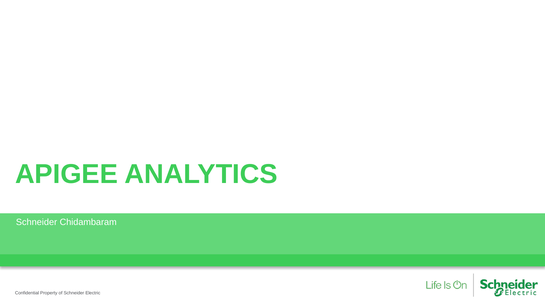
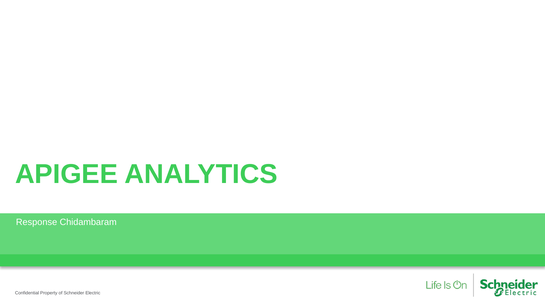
Schneider at (37, 222): Schneider -> Response
